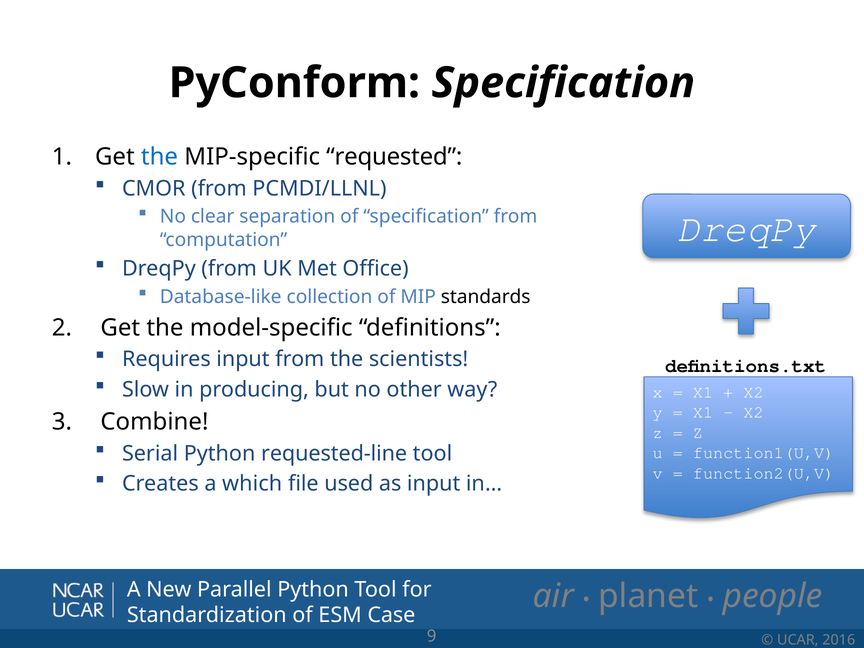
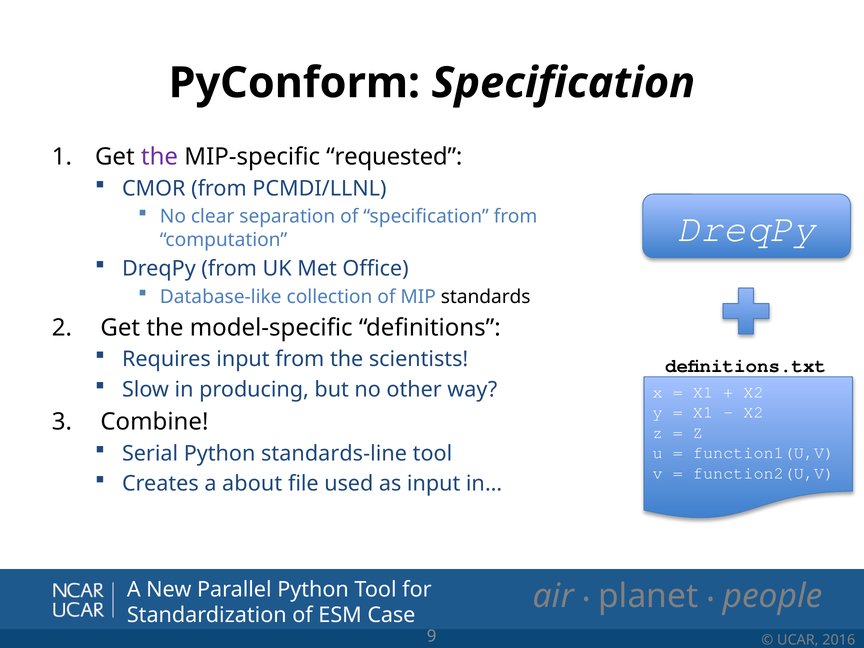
the at (160, 157) colour: blue -> purple
requested-line: requested-line -> standards-line
which: which -> about
